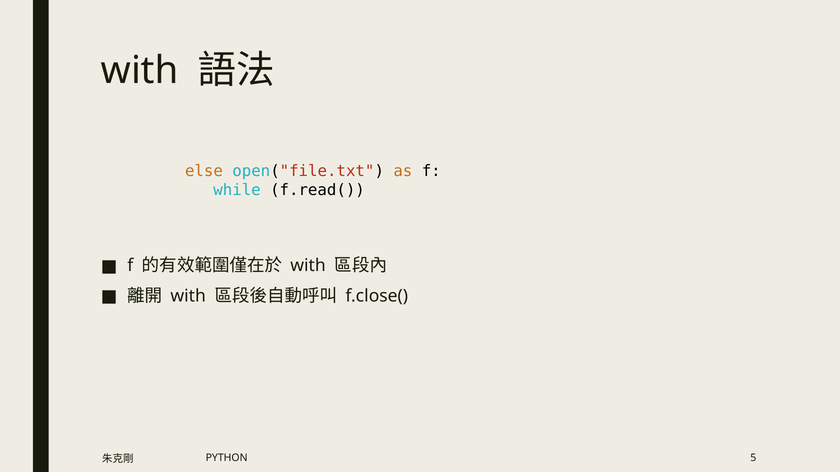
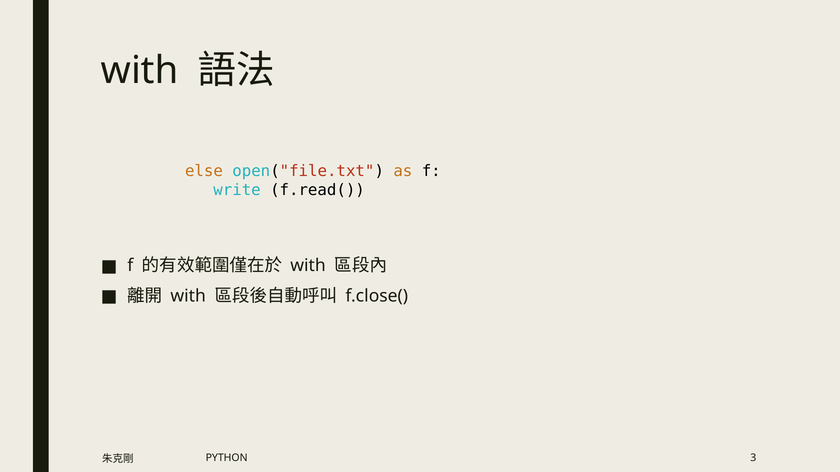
while: while -> write
5: 5 -> 3
